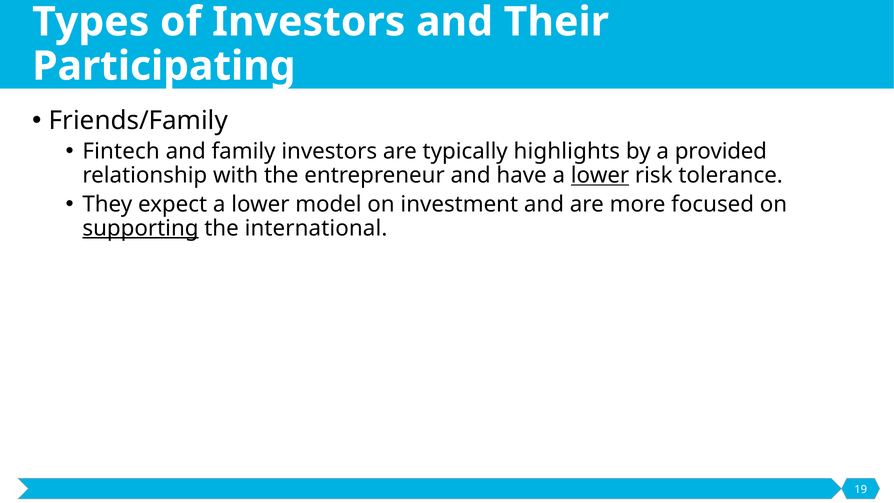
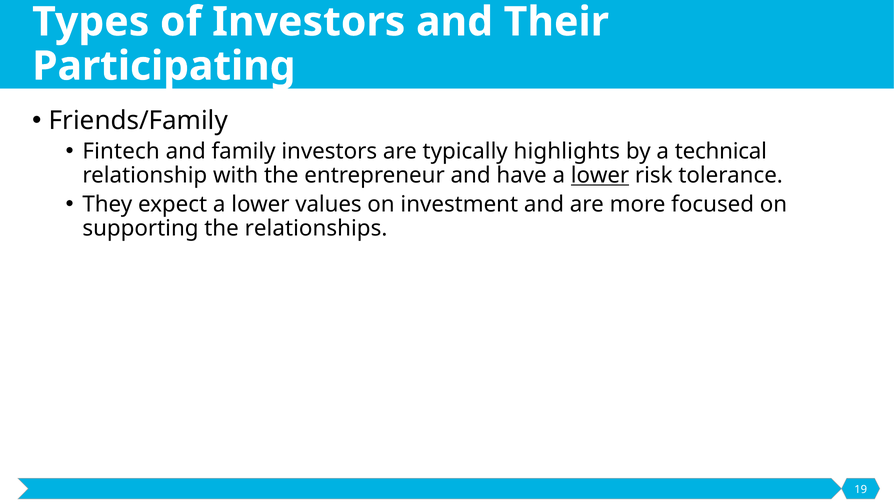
provided: provided -> technical
model: model -> values
supporting underline: present -> none
international: international -> relationships
